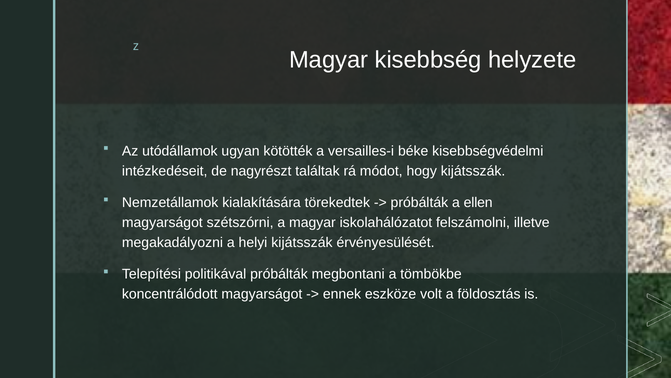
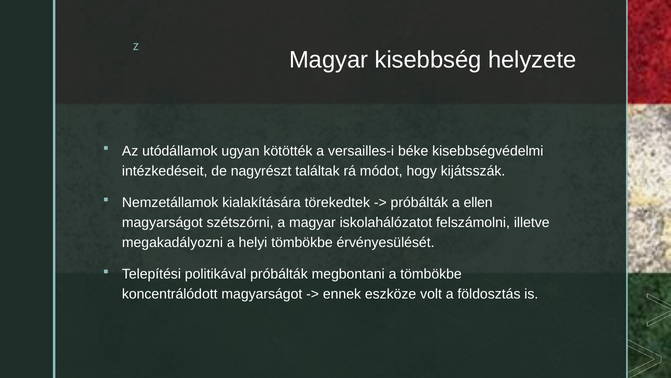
helyi kijátsszák: kijátsszák -> tömbökbe
